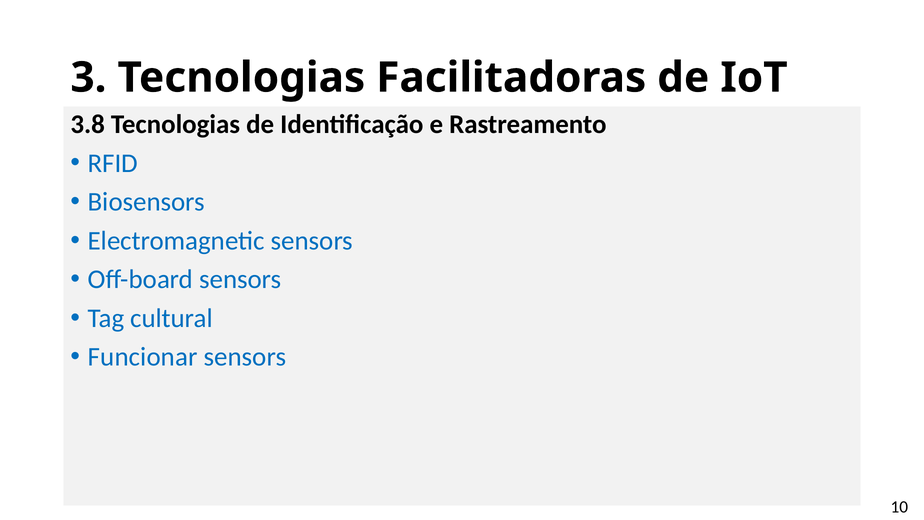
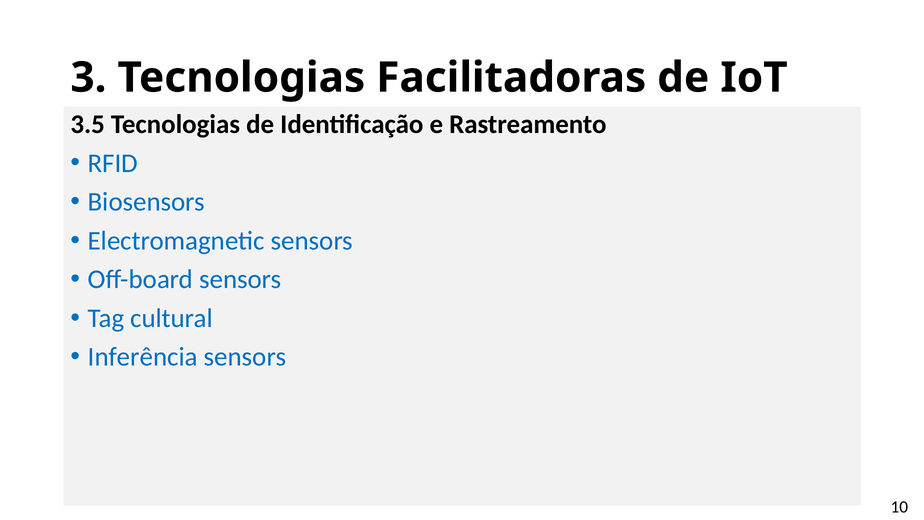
3.8: 3.8 -> 3.5
Funcionar: Funcionar -> Inferência
